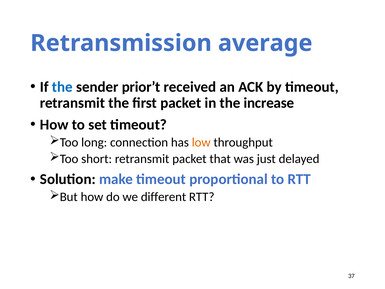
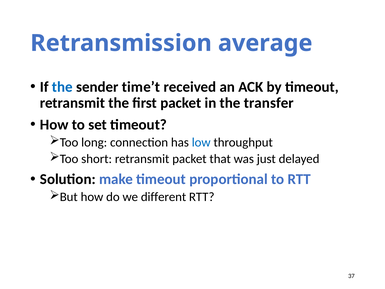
prior’t: prior’t -> time’t
increase: increase -> transfer
low colour: orange -> blue
